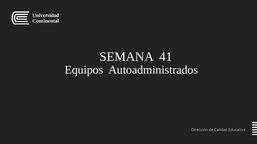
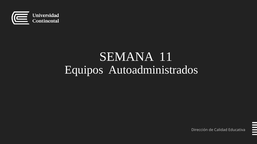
41: 41 -> 11
